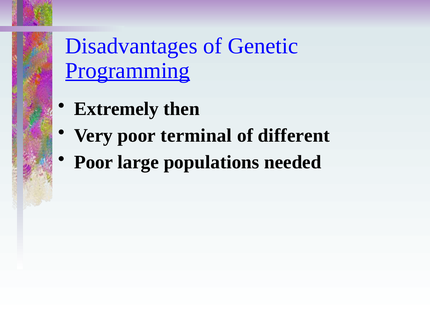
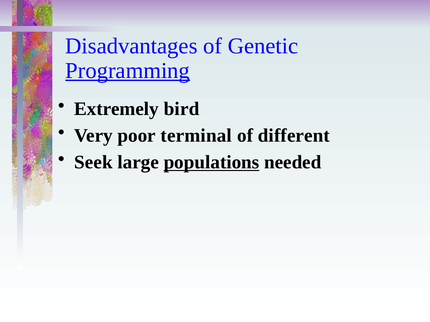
then: then -> bird
Poor at (94, 163): Poor -> Seek
populations underline: none -> present
